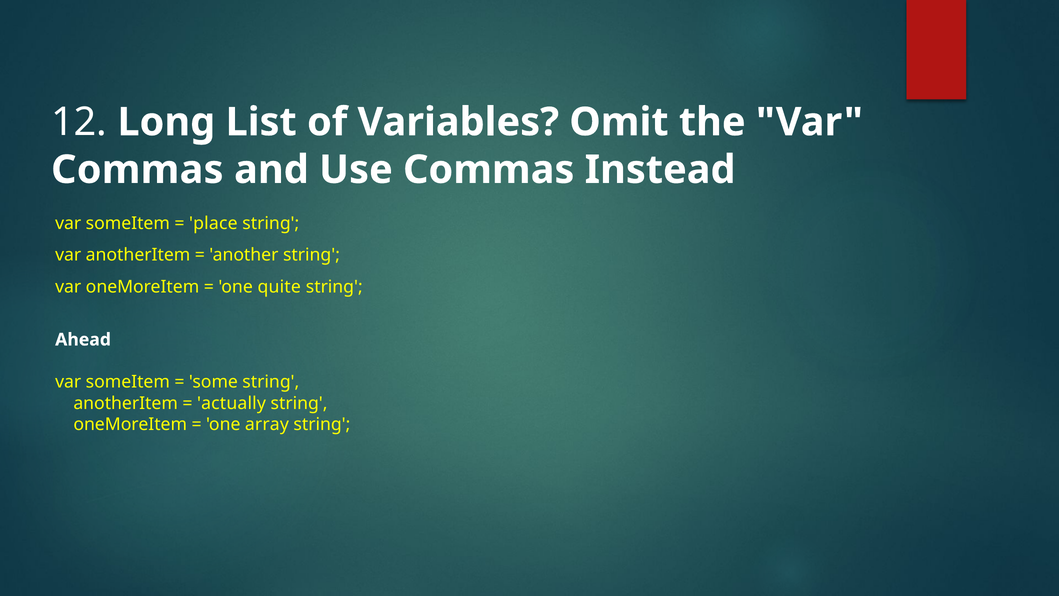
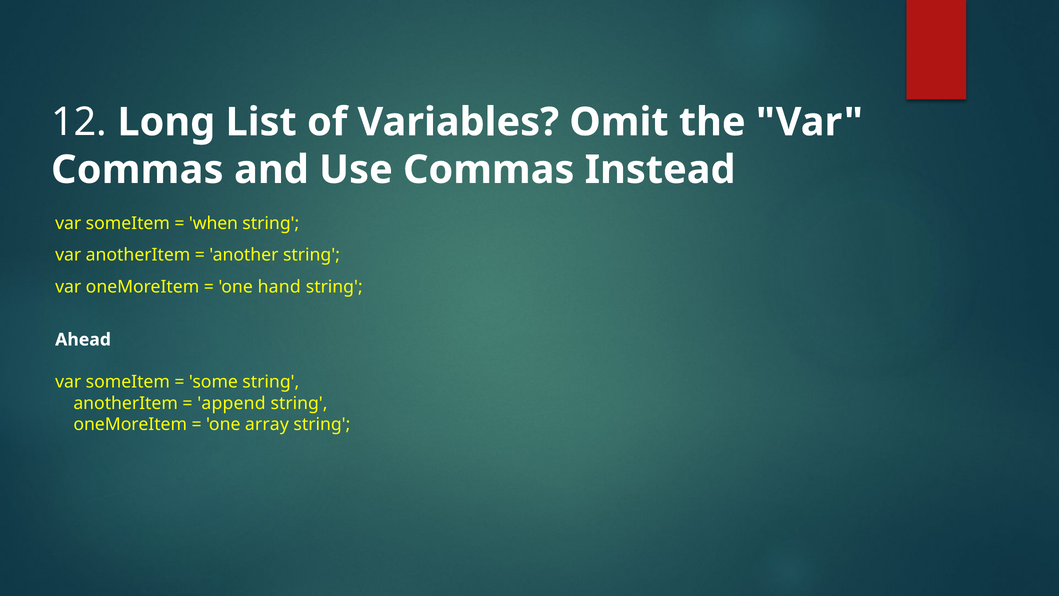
place: place -> when
quite: quite -> hand
actually: actually -> append
